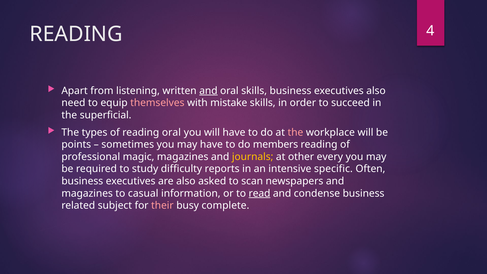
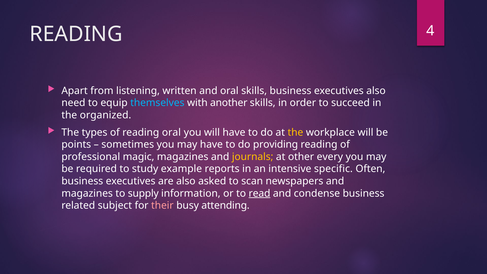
and at (208, 91) underline: present -> none
themselves colour: pink -> light blue
mistake: mistake -> another
superficial: superficial -> organized
the at (295, 132) colour: pink -> yellow
members: members -> providing
difficulty: difficulty -> example
casual: casual -> supply
complete: complete -> attending
